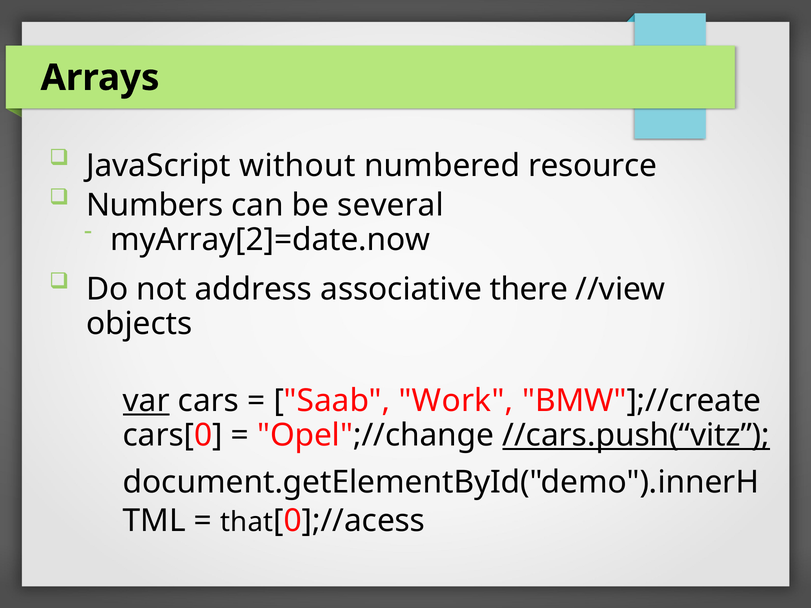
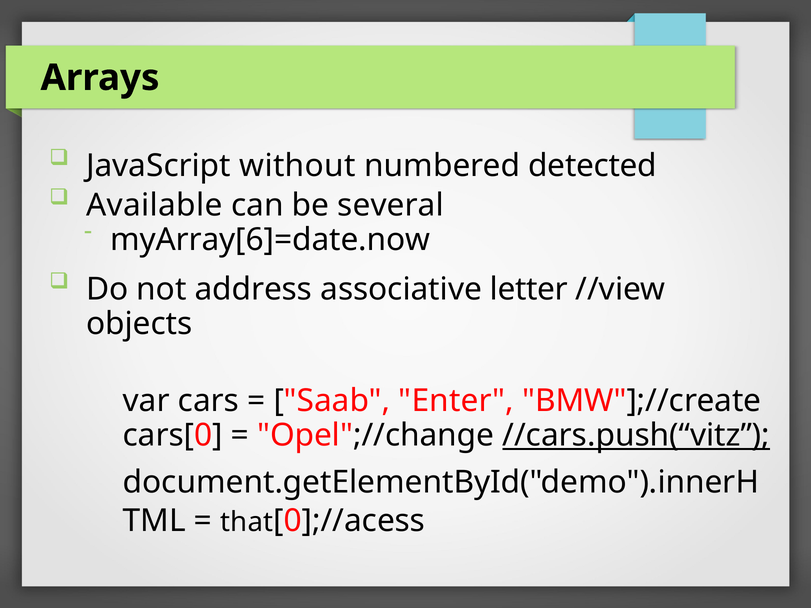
resource: resource -> detected
Numbers: Numbers -> Available
myArray[2]=date.now: myArray[2]=date.now -> myArray[6]=date.now
there: there -> letter
var underline: present -> none
Work: Work -> Enter
